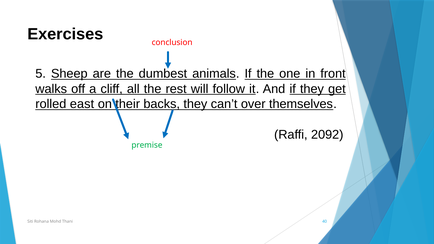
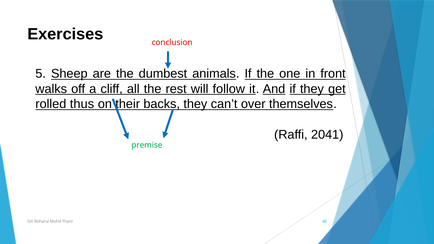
And underline: none -> present
east: east -> thus
2092: 2092 -> 2041
